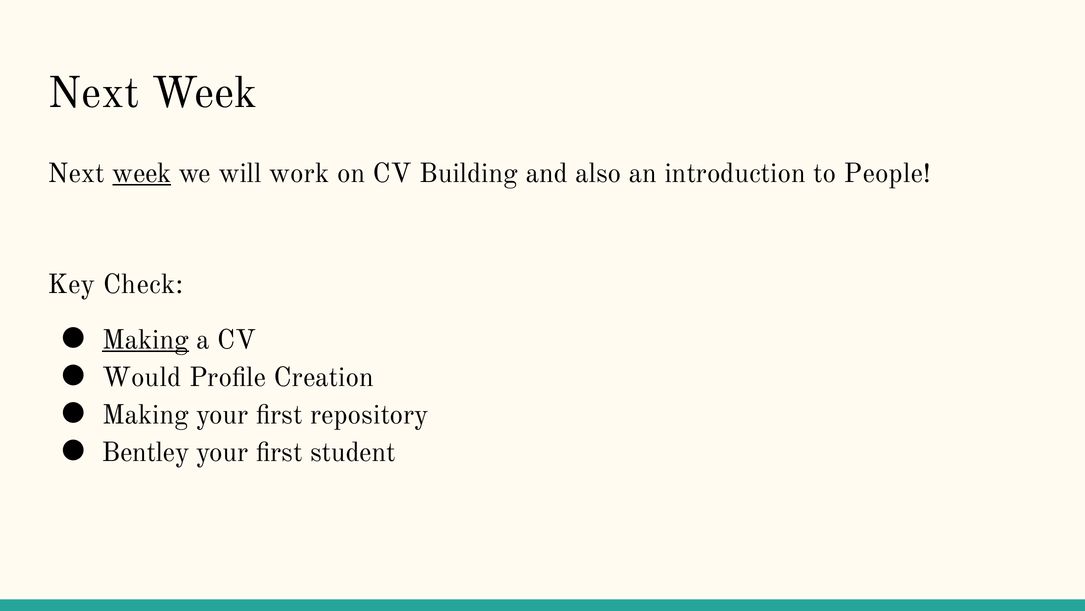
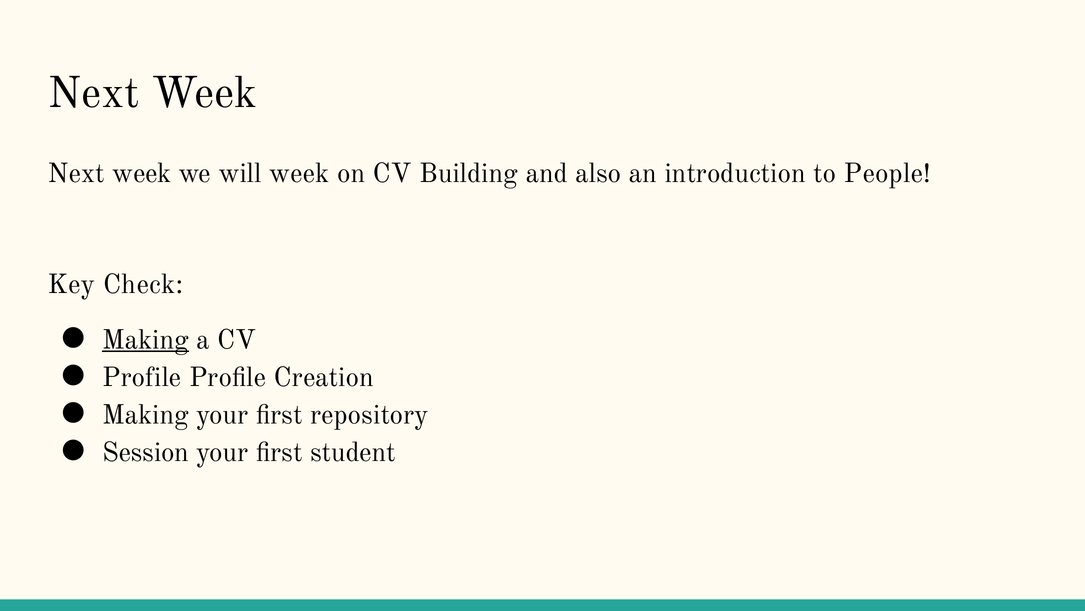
week at (142, 173) underline: present -> none
will work: work -> week
Would at (142, 377): Would -> Profile
Bentley: Bentley -> Session
